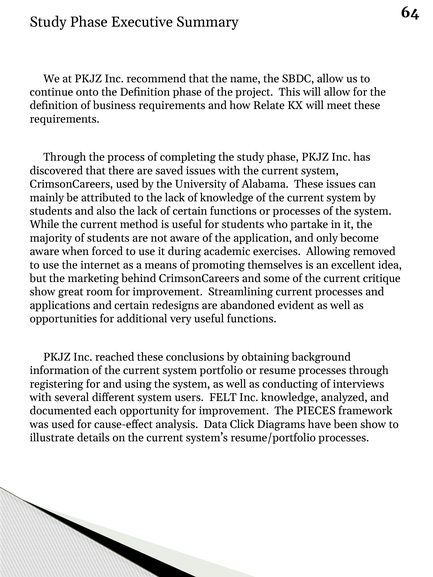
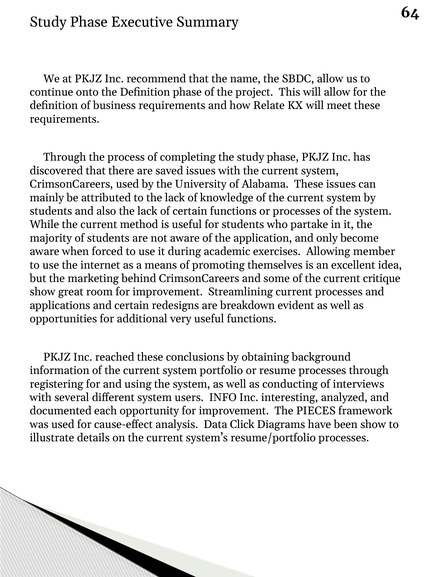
removed: removed -> member
abandoned: abandoned -> breakdown
FELT: FELT -> INFO
Inc knowledge: knowledge -> interesting
